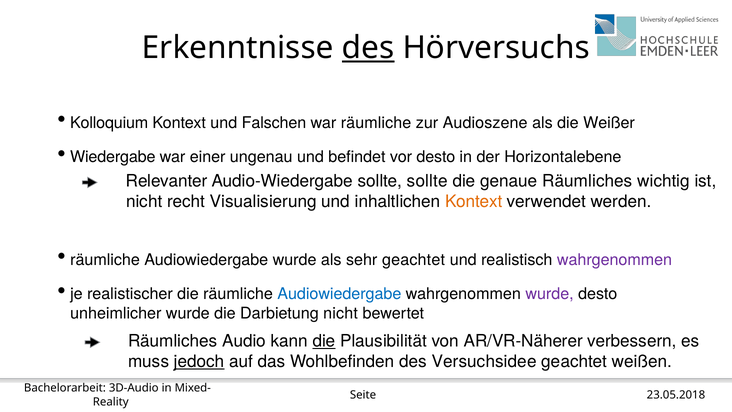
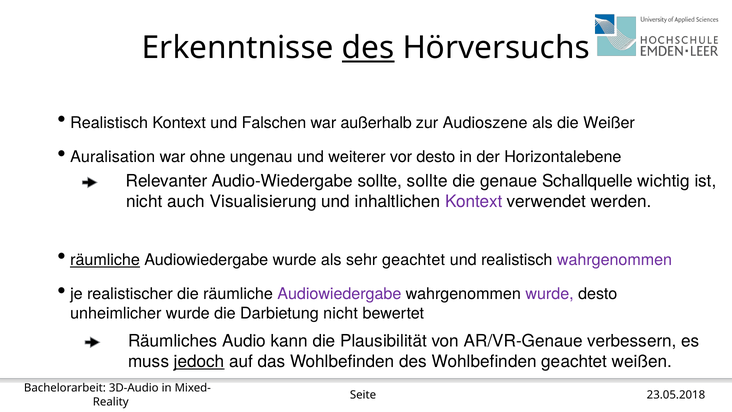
Kolloquium at (109, 123): Kolloquium -> Realistisch
war räumliche: räumliche -> außerhalb
Wiedergabe: Wiedergabe -> Auralisation
einer: einer -> ohne
befindet: befindet -> weiterer
genaue Räumliches: Räumliches -> Schallquelle
recht: recht -> auch
Kontext at (474, 202) colour: orange -> purple
räumliche at (105, 260) underline: none -> present
Audiowiedergabe at (339, 294) colour: blue -> purple
die at (324, 341) underline: present -> none
AR/VR-Näherer: AR/VR-Näherer -> AR/VR-Genaue
des Versuchsidee: Versuchsidee -> Wohlbefinden
